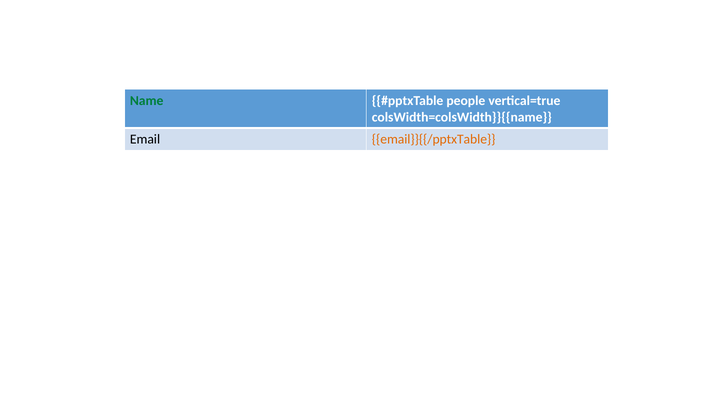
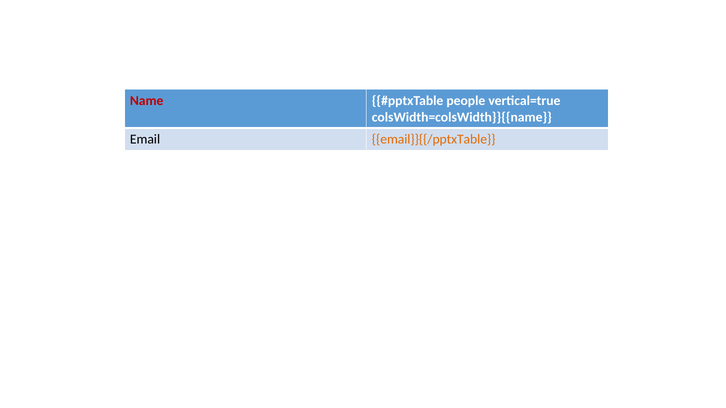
Name colour: green -> red
